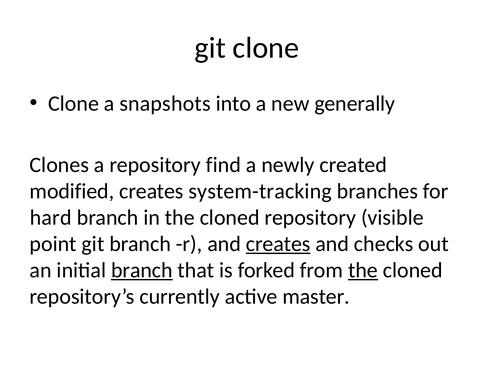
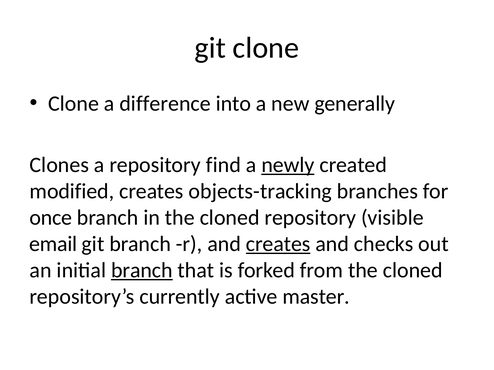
snapshots: snapshots -> difference
newly underline: none -> present
system-tracking: system-tracking -> objects-tracking
hard: hard -> once
point: point -> email
the at (363, 271) underline: present -> none
